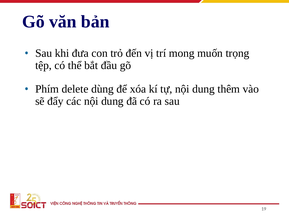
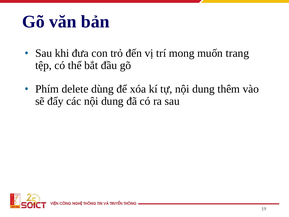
trọng: trọng -> trang
